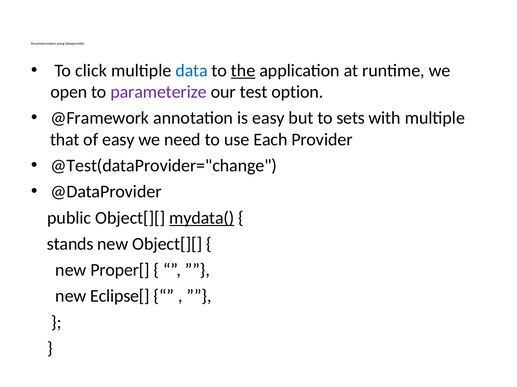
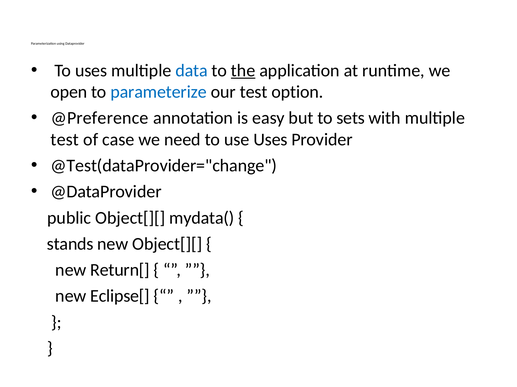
To click: click -> uses
parameterize colour: purple -> blue
@Framework: @Framework -> @Preference
that at (65, 140): that -> test
of easy: easy -> case
use Each: Each -> Uses
mydata( underline: present -> none
Proper[: Proper[ -> Return[
